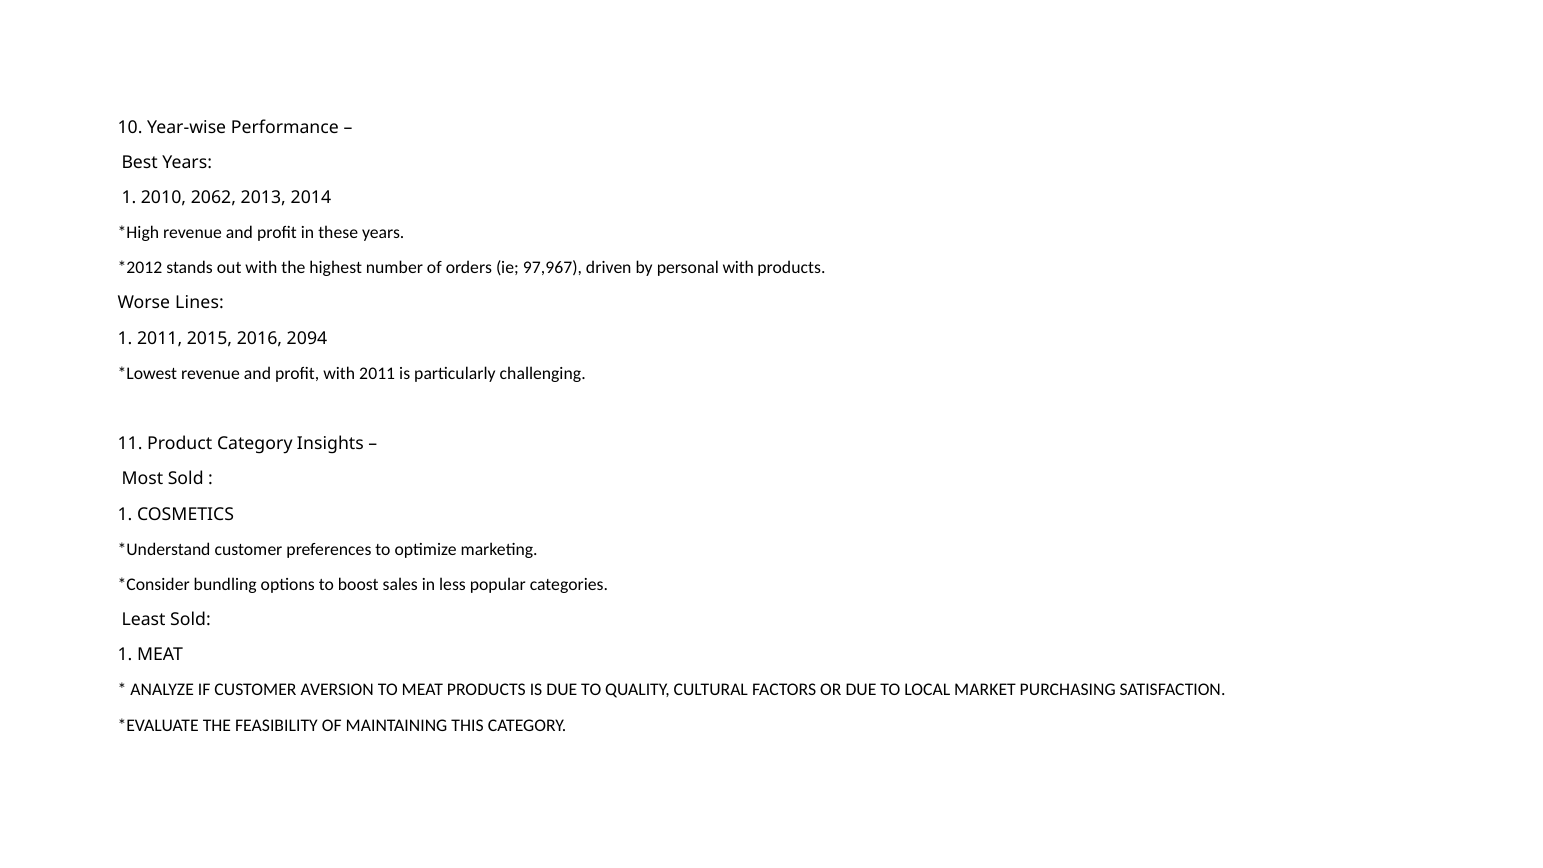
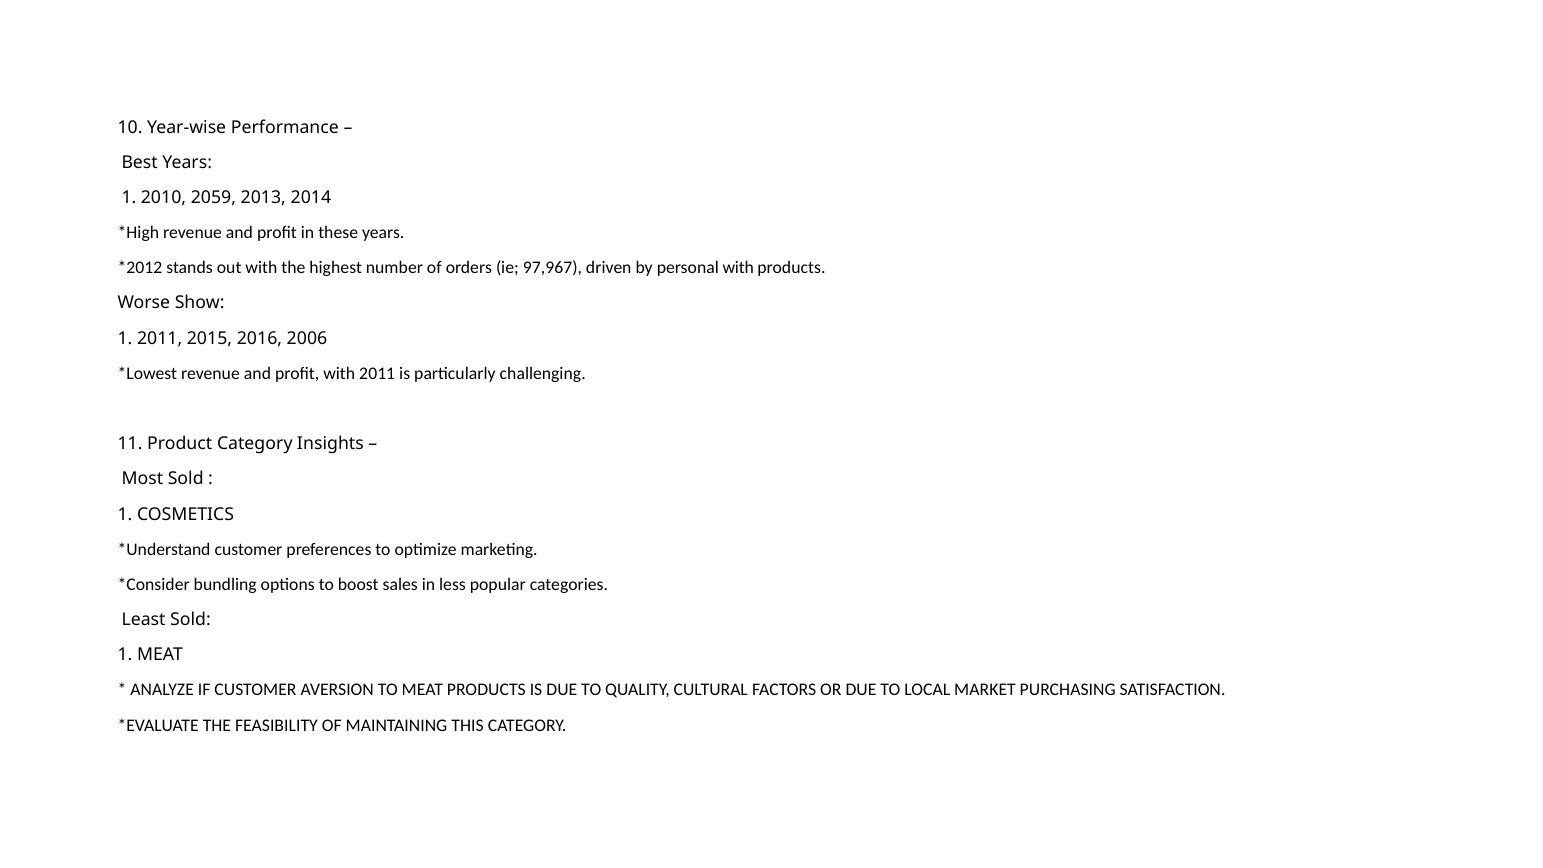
2062: 2062 -> 2059
Lines: Lines -> Show
2094: 2094 -> 2006
